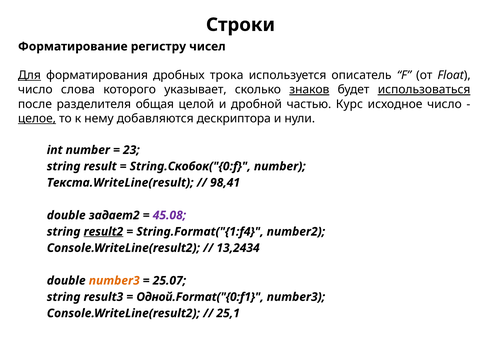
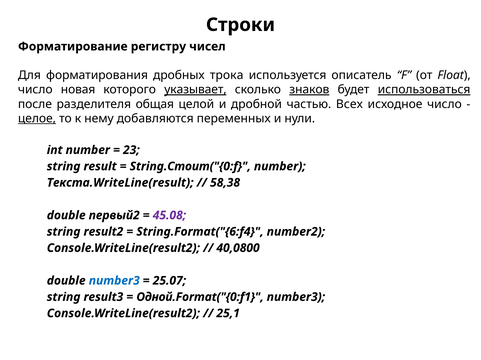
Для underline: present -> none
слова: слова -> новая
указывает underline: none -> present
Курс: Курс -> Всех
дескриптора: дескриптора -> переменных
String.Скобок("{0:f: String.Скобок("{0:f -> String.Стоит("{0:f
98,41: 98,41 -> 58,38
задает2: задает2 -> первый2
result2 underline: present -> none
String.Format("{1:f4: String.Format("{1:f4 -> String.Format("{6:f4
13,2434: 13,2434 -> 40,0800
number3 at (114, 281) colour: orange -> blue
